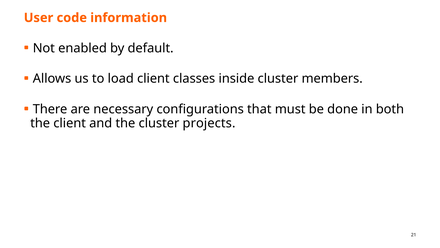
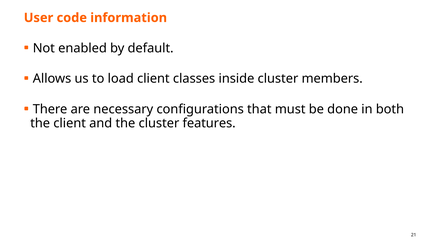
projects: projects -> features
